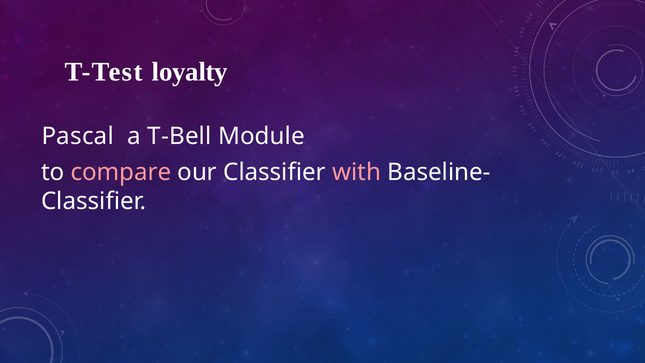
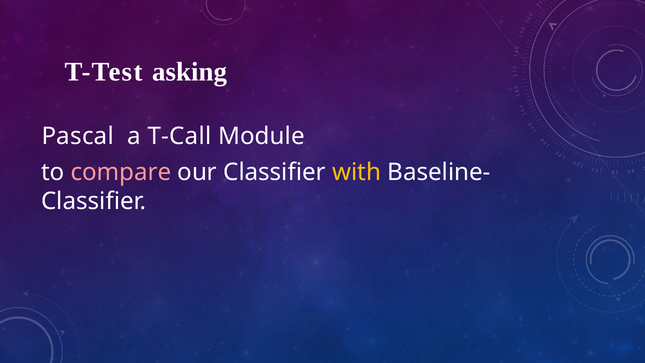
loyalty: loyalty -> asking
T-Bell: T-Bell -> T-Call
with colour: pink -> yellow
